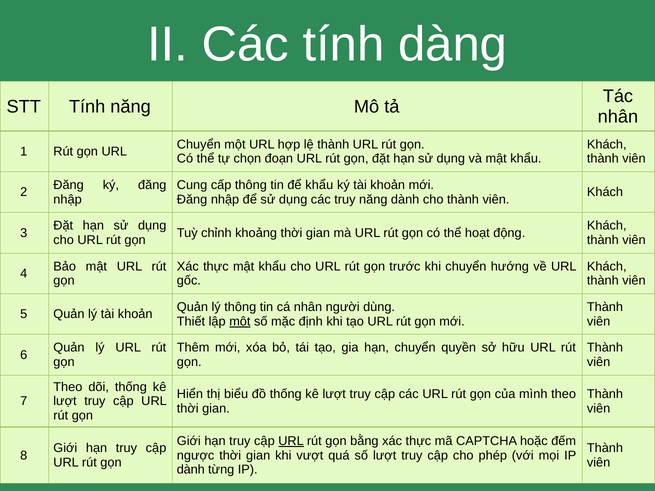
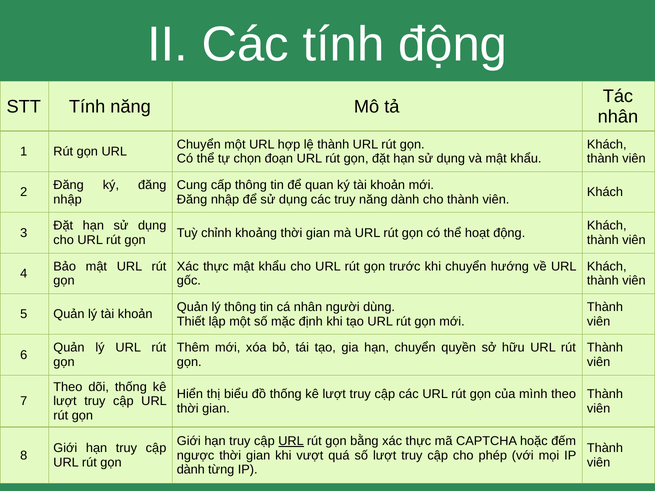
tính dàng: dàng -> động
để khẩu: khẩu -> quan
một at (240, 322) underline: present -> none
